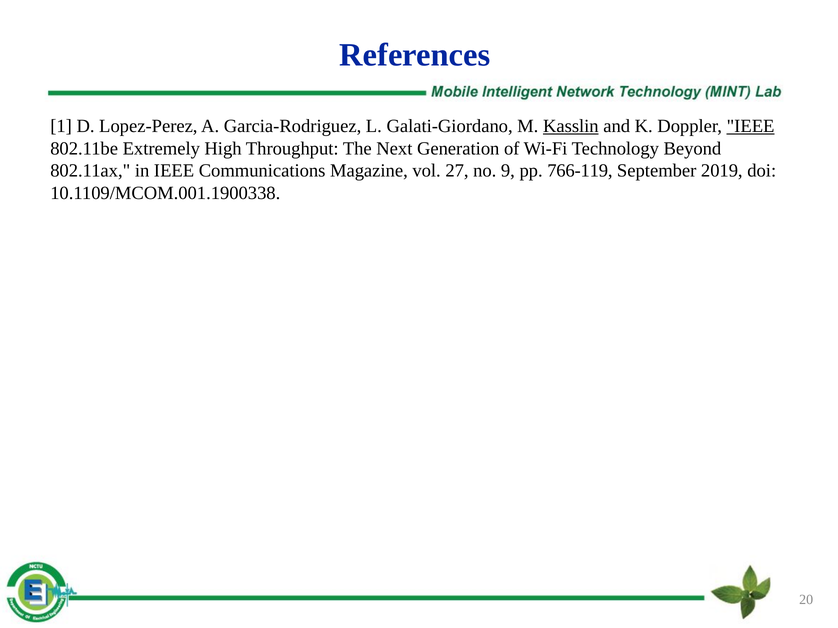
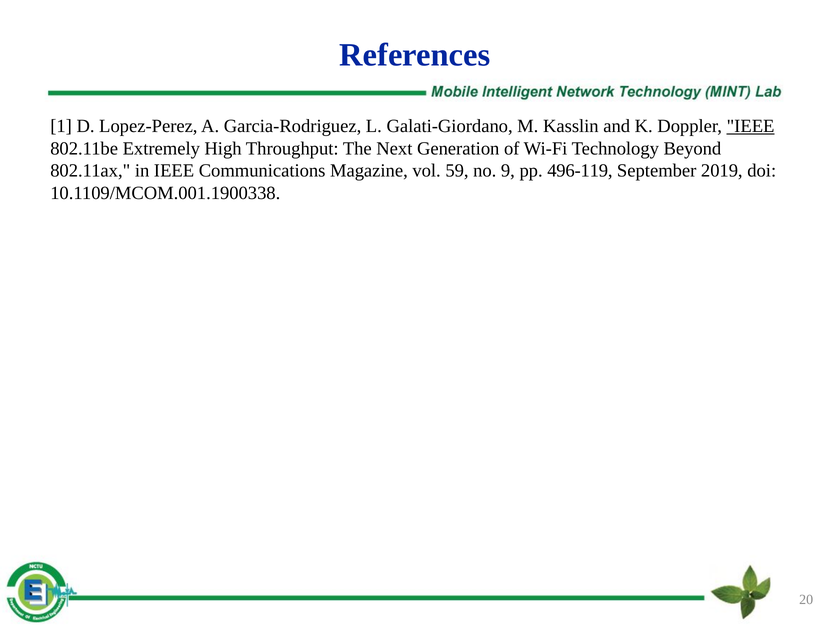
Kasslin underline: present -> none
27: 27 -> 59
766-119: 766-119 -> 496-119
